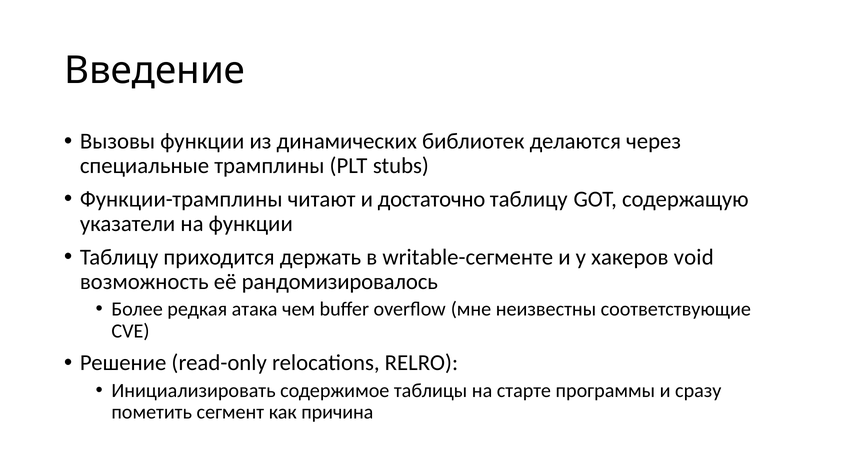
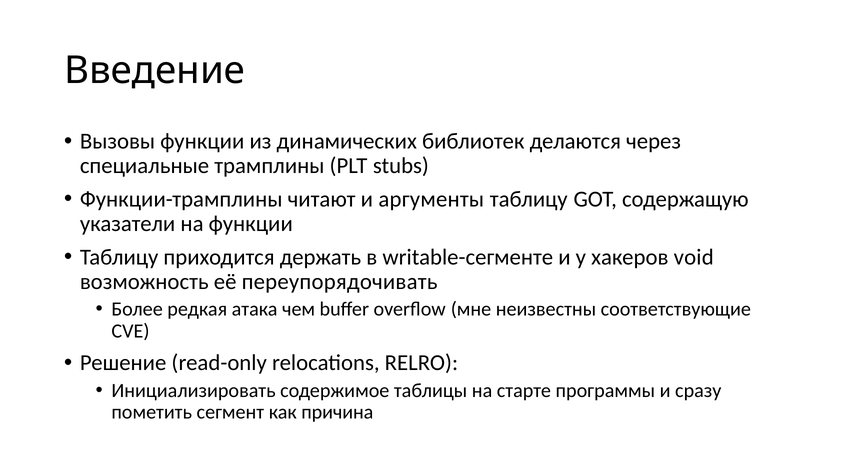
достаточно: достаточно -> аргументы
рандомизировалось: рандомизировалось -> переупорядочивать
